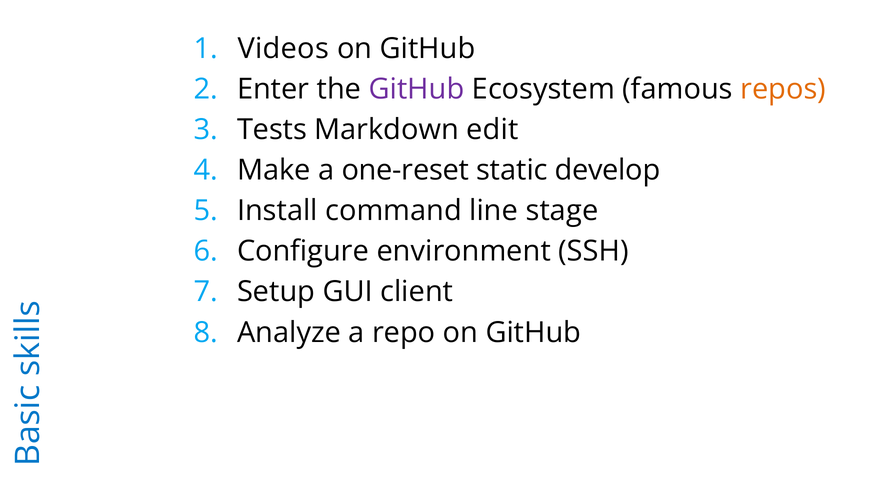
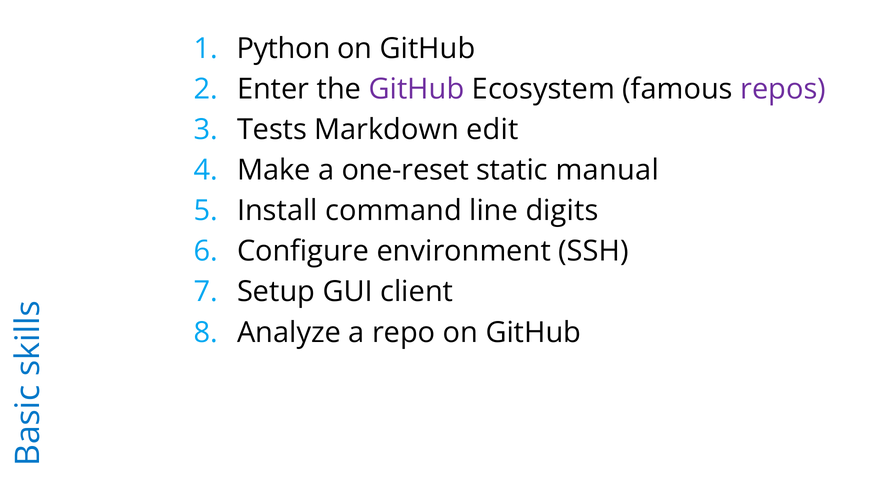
Videos: Videos -> Python
repos colour: orange -> purple
develop: develop -> manual
stage: stage -> digits
